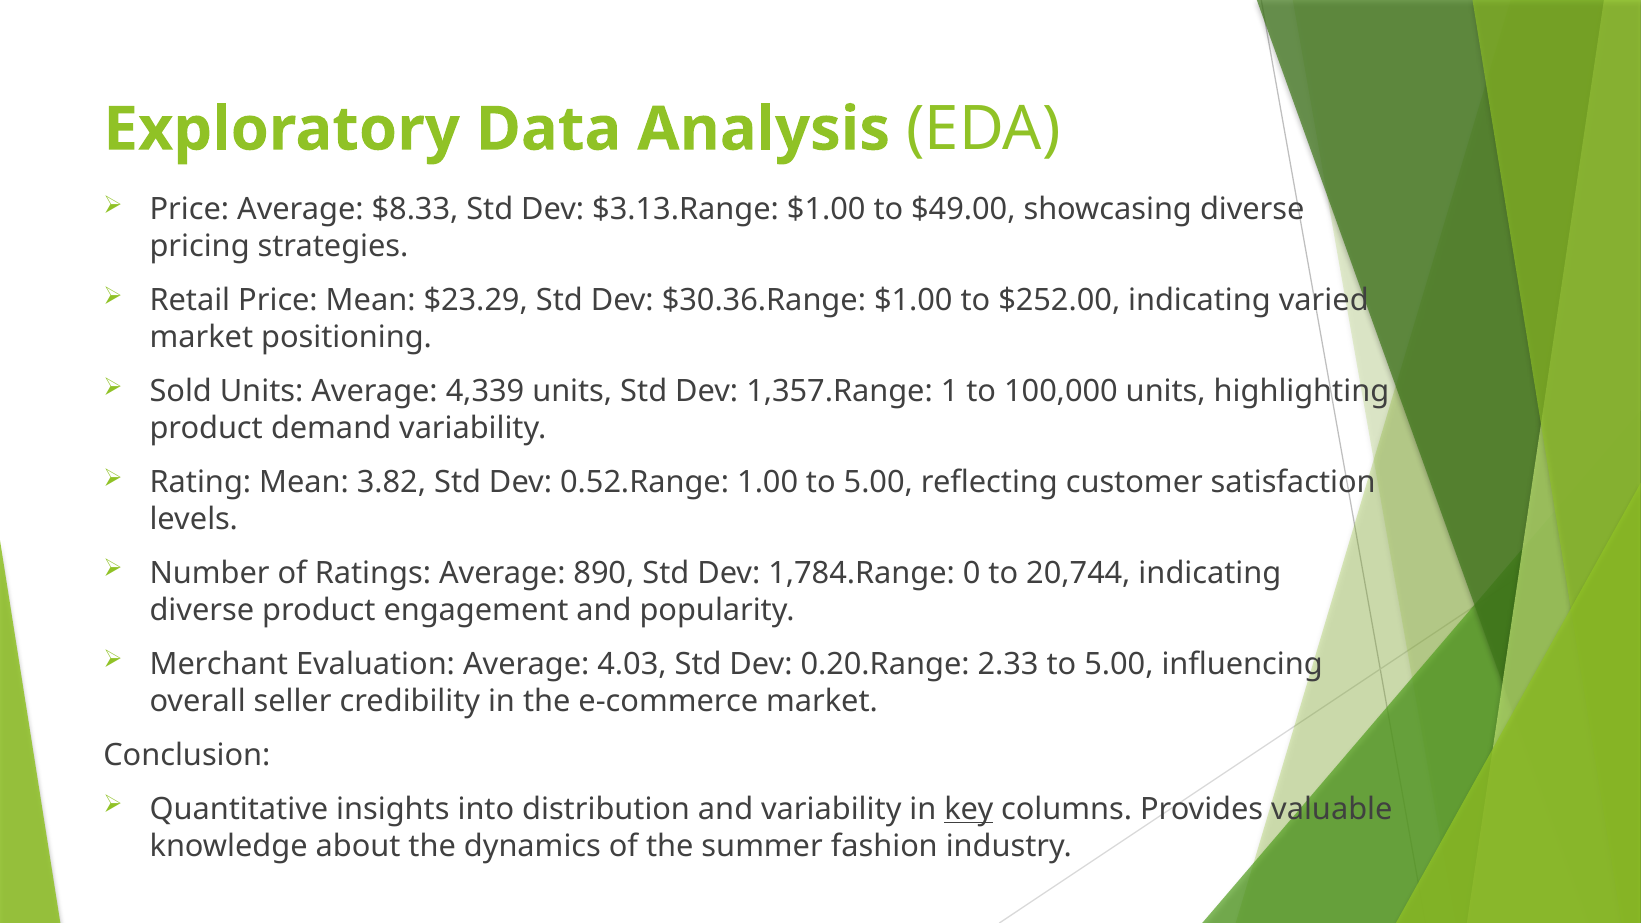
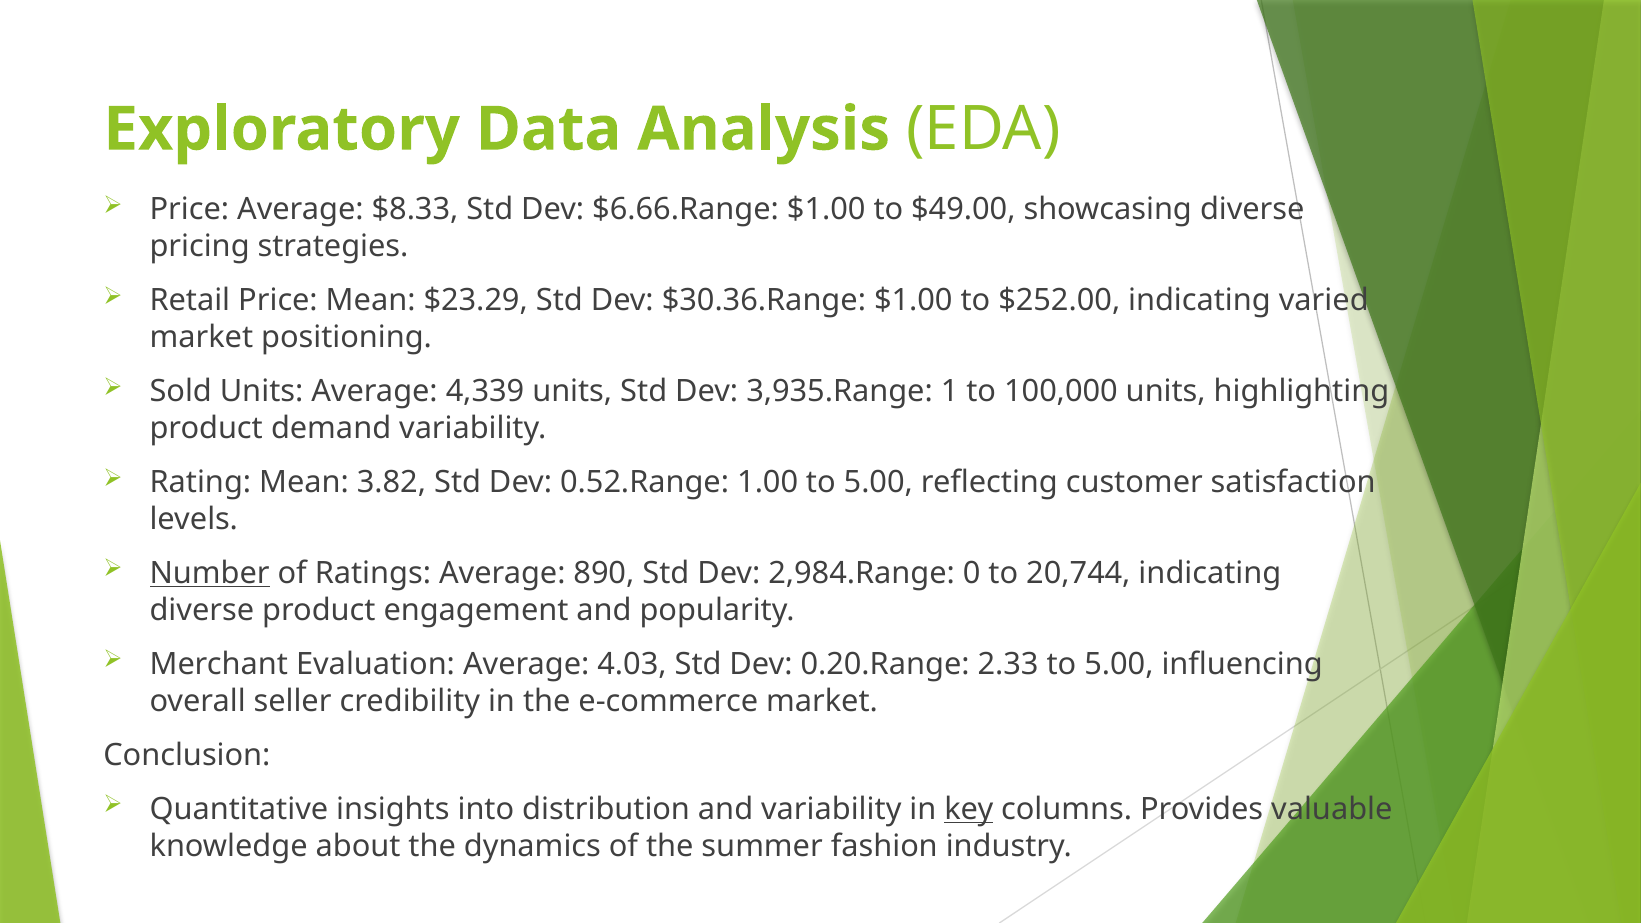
$3.13.Range: $3.13.Range -> $6.66.Range
1,357.Range: 1,357.Range -> 3,935.Range
Number underline: none -> present
1,784.Range: 1,784.Range -> 2,984.Range
